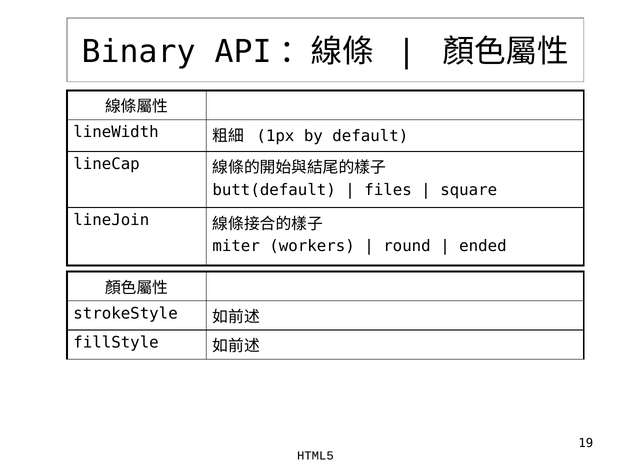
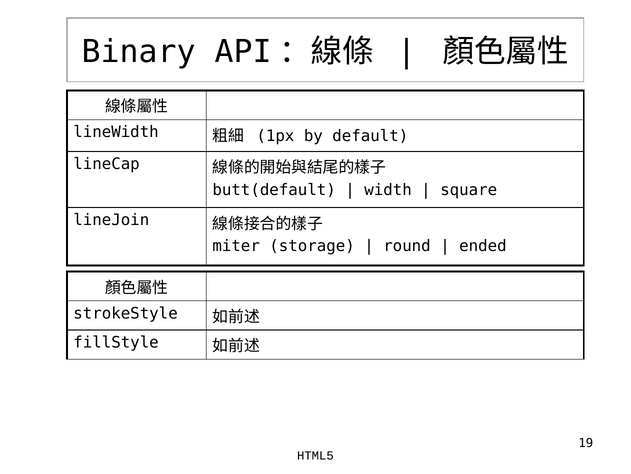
files: files -> width
workers: workers -> storage
